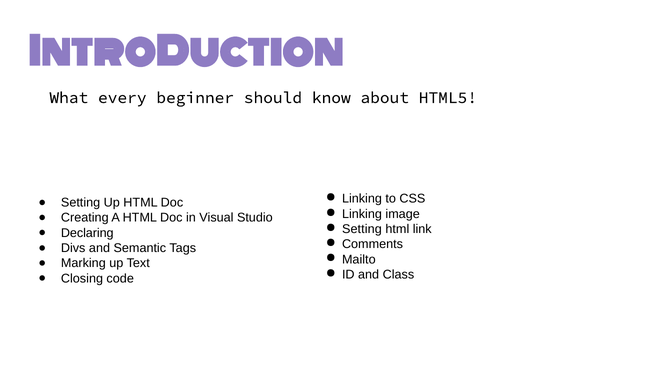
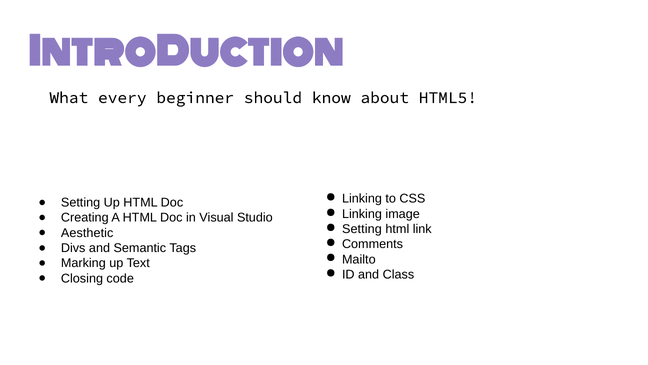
Declaring: Declaring -> Aesthetic
